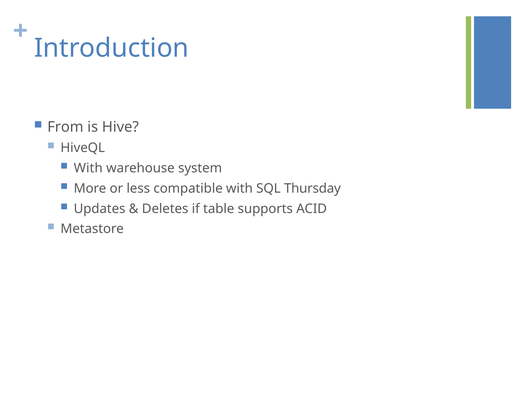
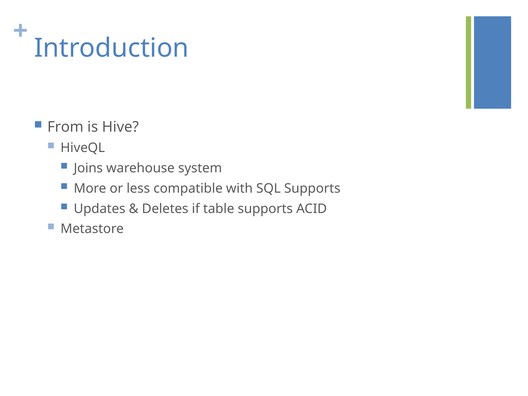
With at (88, 168): With -> Joins
SQL Thursday: Thursday -> Supports
